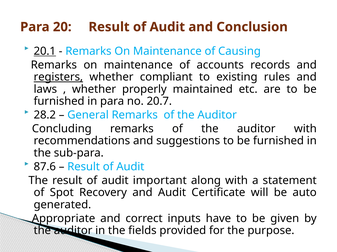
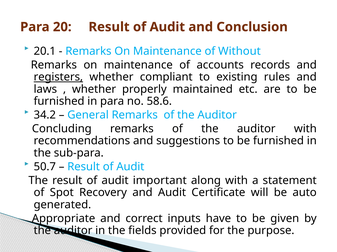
20.1 underline: present -> none
Causing: Causing -> Without
20.7: 20.7 -> 58.6
28.2: 28.2 -> 34.2
87.6: 87.6 -> 50.7
